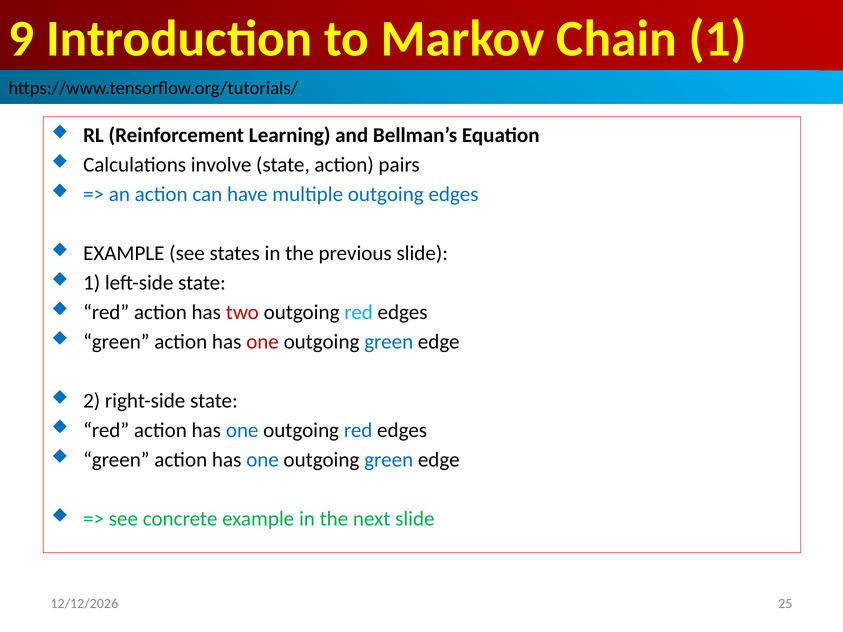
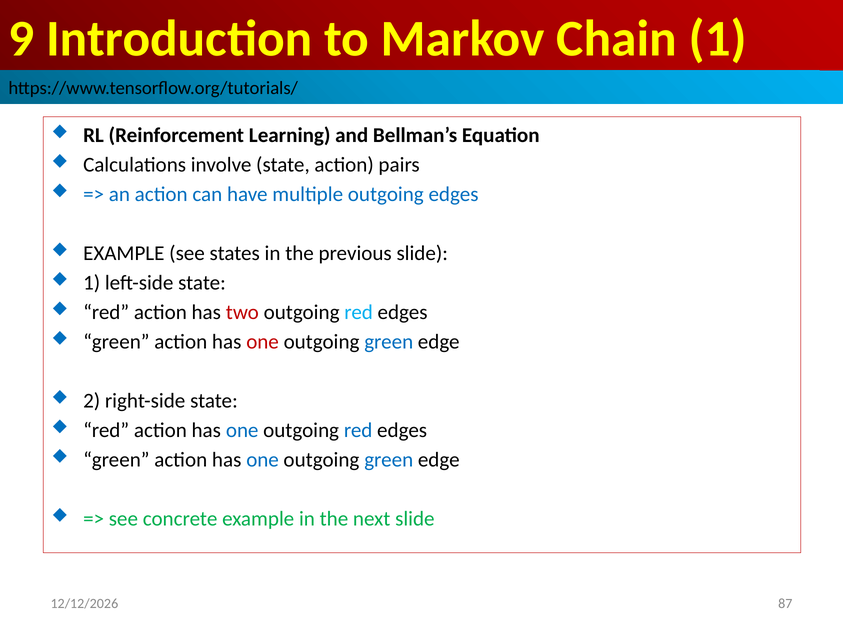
25: 25 -> 87
